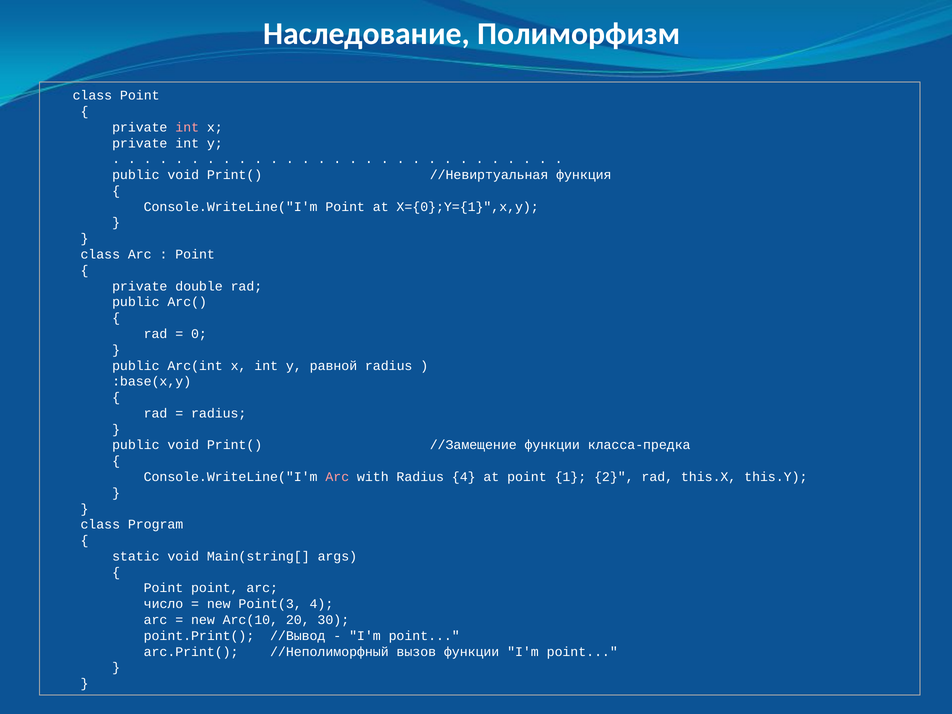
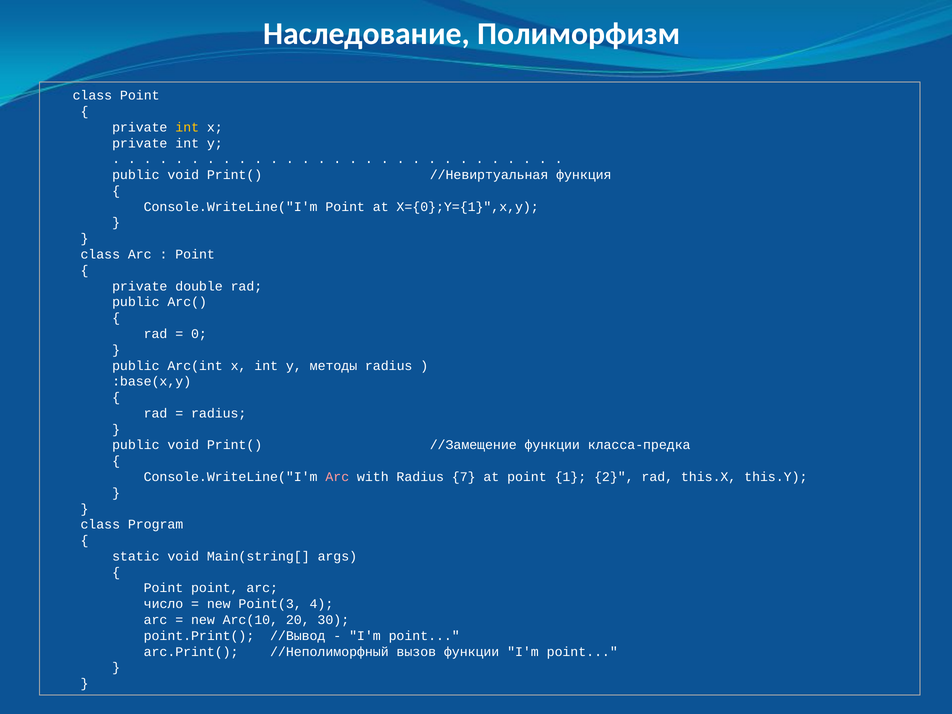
int at (187, 127) colour: pink -> yellow
равной: равной -> методы
Radius 4: 4 -> 7
